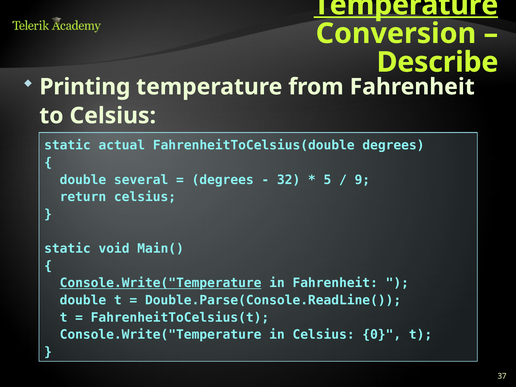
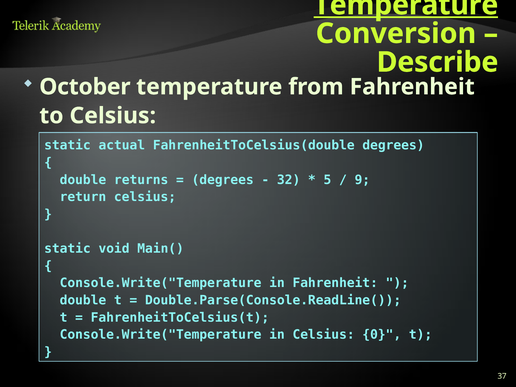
Printing: Printing -> October
several: several -> returns
Console.Write("Temperature at (161, 283) underline: present -> none
